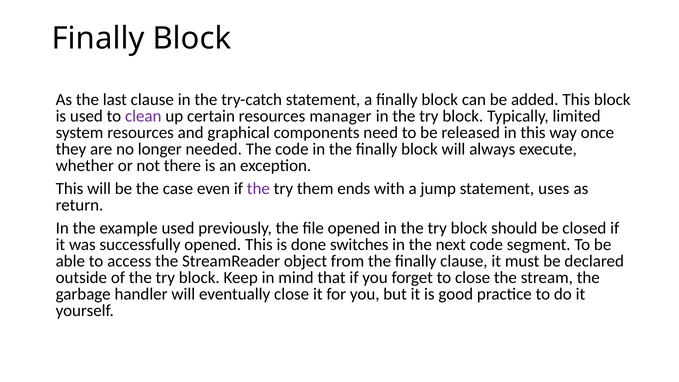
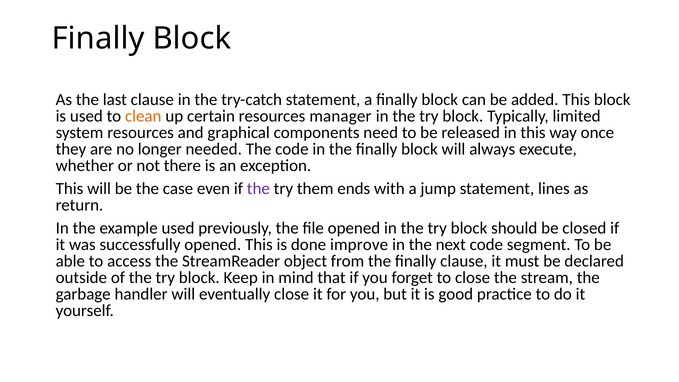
clean colour: purple -> orange
uses: uses -> lines
switches: switches -> improve
